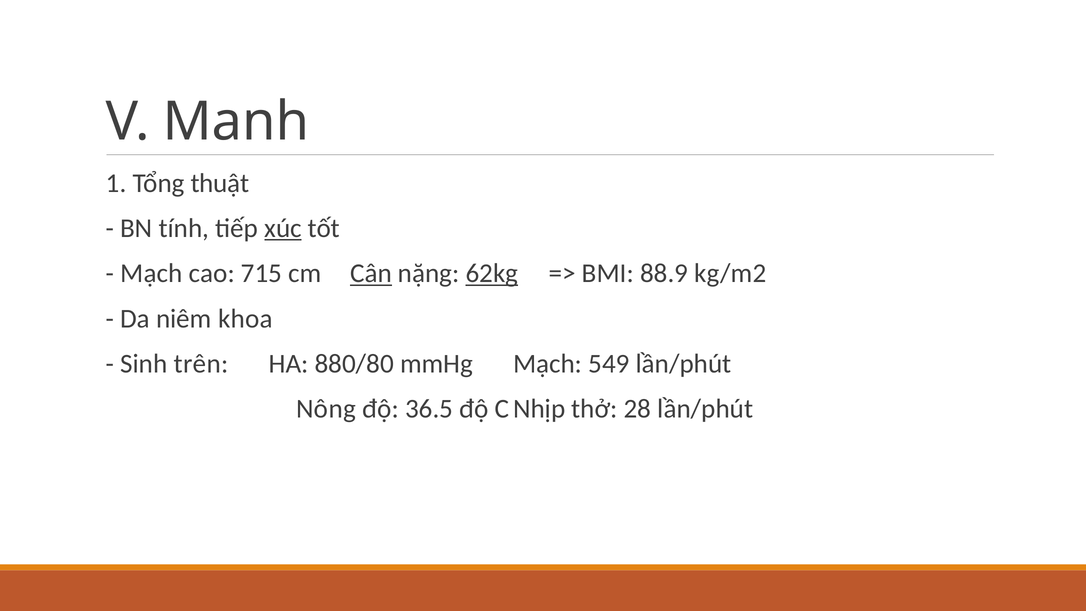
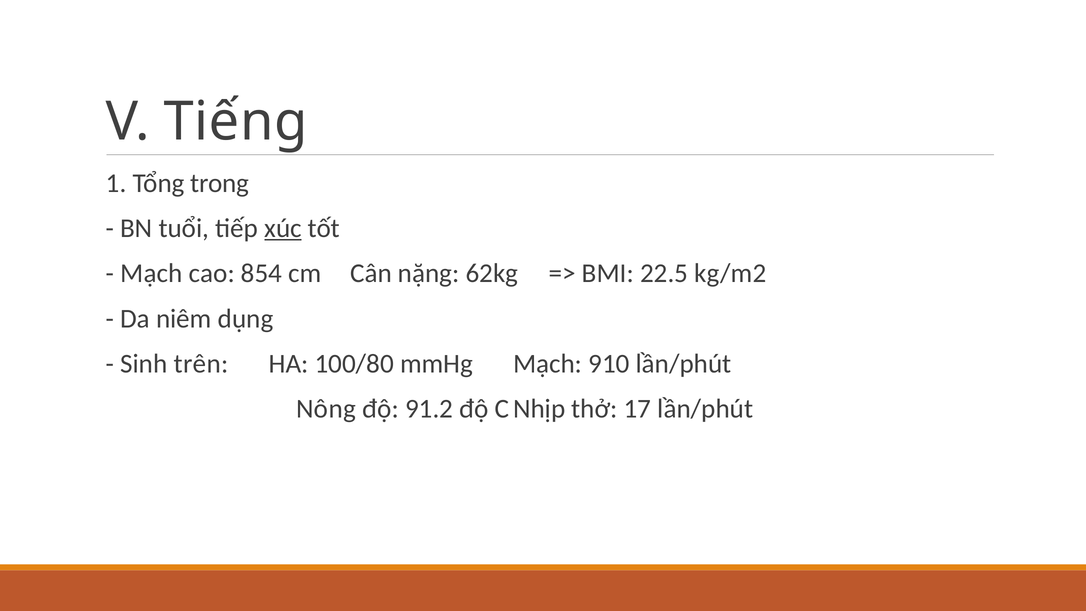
Manh: Manh -> Tiếng
thuật: thuật -> trong
tính: tính -> tuổi
715: 715 -> 854
Cân underline: present -> none
62kg underline: present -> none
88.9: 88.9 -> 22.5
khoa: khoa -> dụng
880/80: 880/80 -> 100/80
549: 549 -> 910
36.5: 36.5 -> 91.2
28: 28 -> 17
